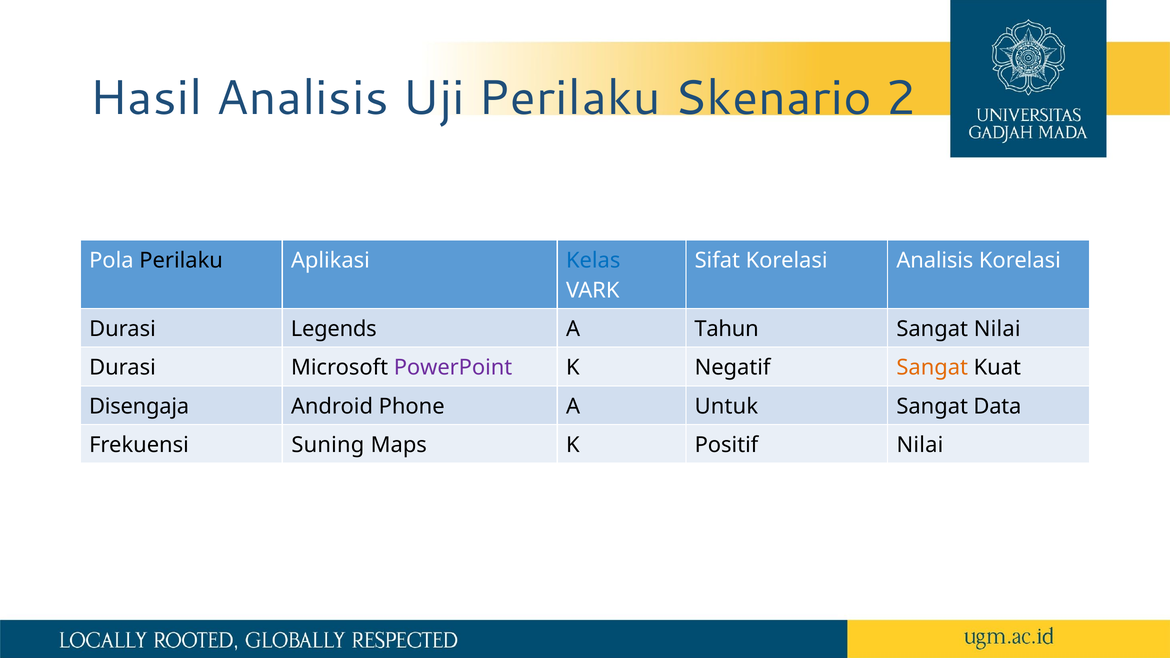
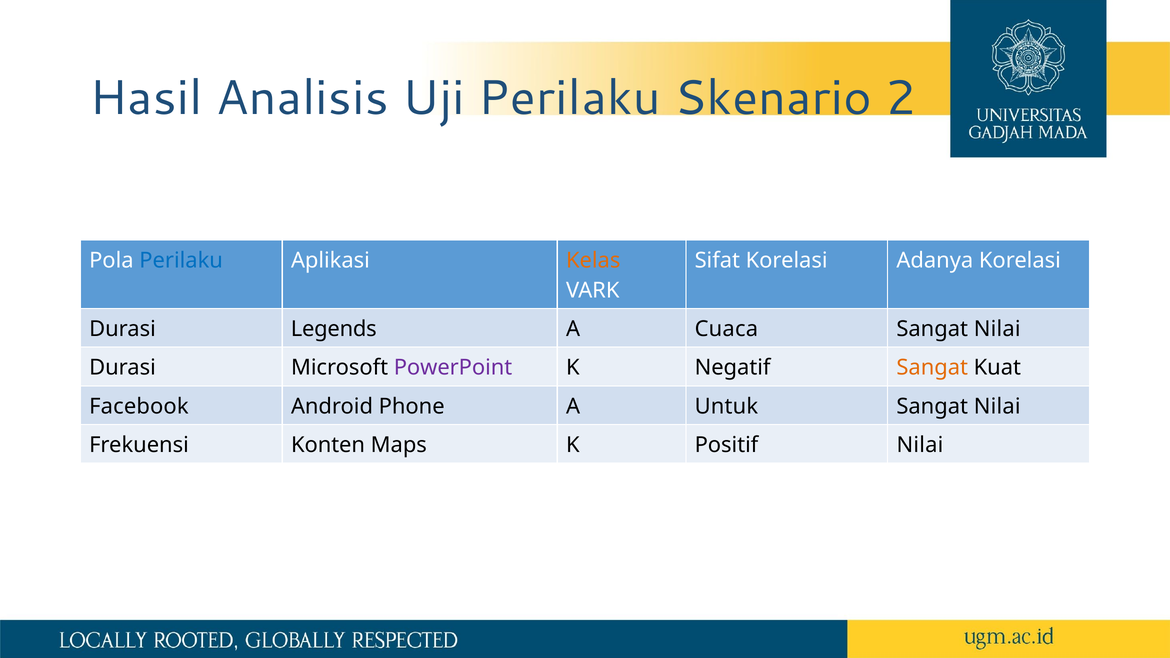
Perilaku at (181, 261) colour: black -> blue
Kelas colour: blue -> orange
Korelasi Analisis: Analisis -> Adanya
Tahun: Tahun -> Cuaca
Disengaja: Disengaja -> Facebook
Data at (997, 406): Data -> Nilai
Suning: Suning -> Konten
